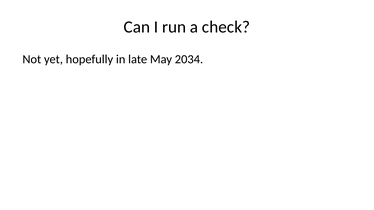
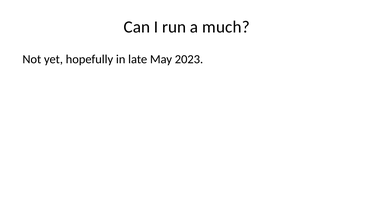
check: check -> much
2034: 2034 -> 2023
